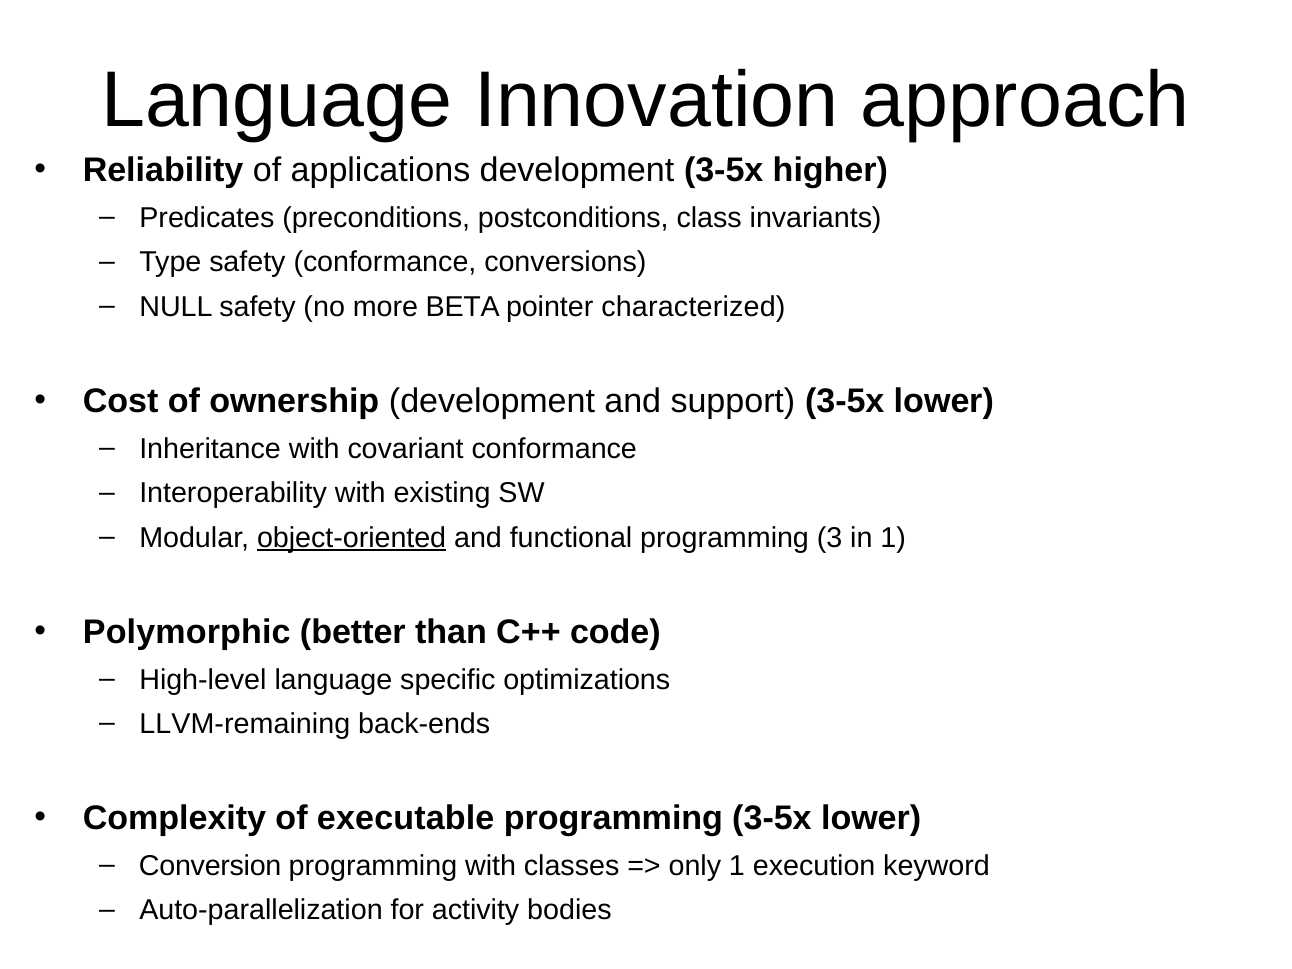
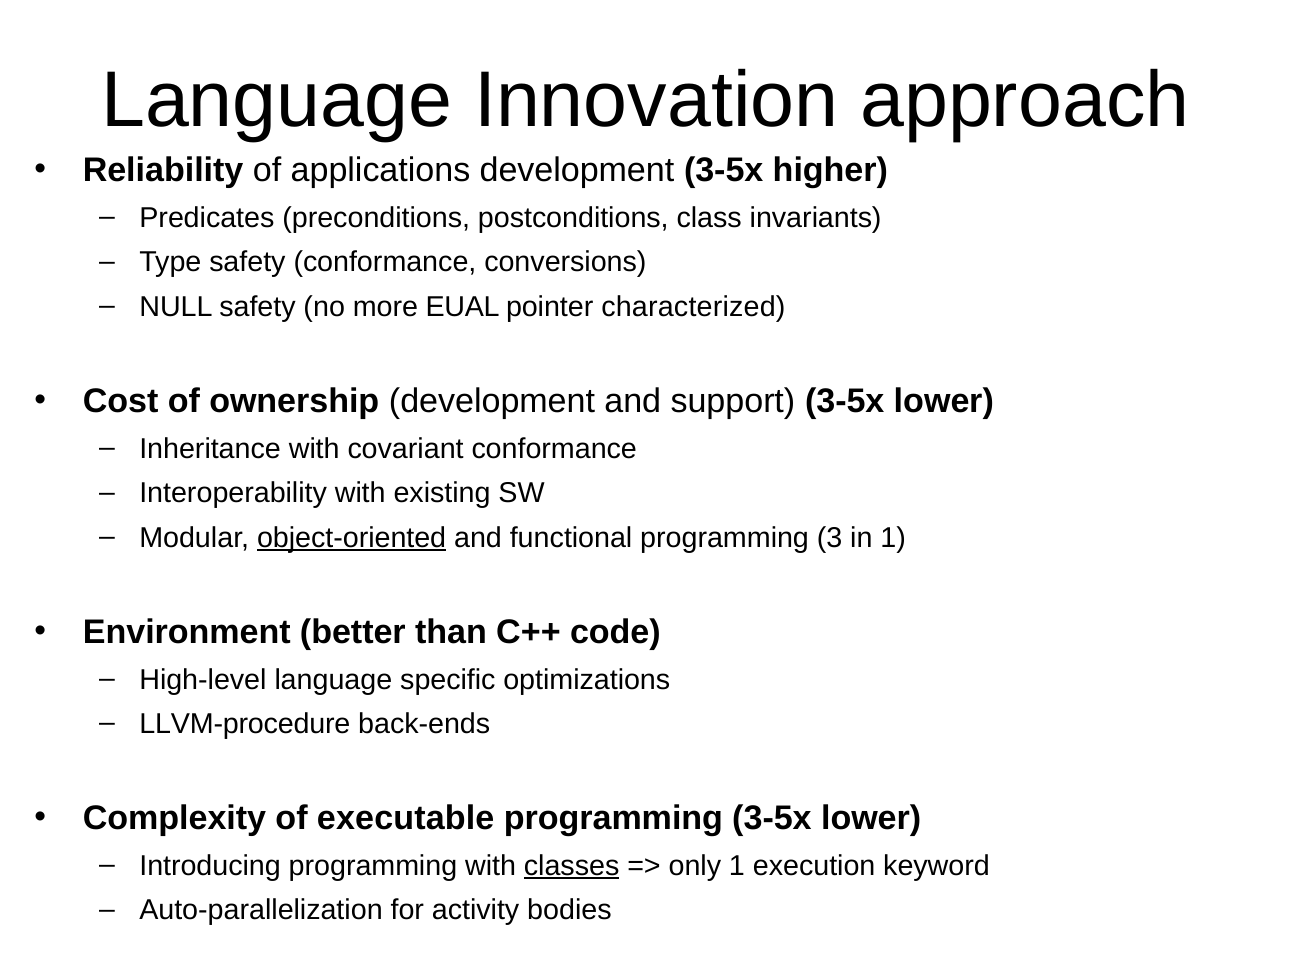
BETA: BETA -> EUAL
Polymorphic: Polymorphic -> Environment
LLVM-remaining: LLVM-remaining -> LLVM-procedure
Conversion: Conversion -> Introducing
classes underline: none -> present
